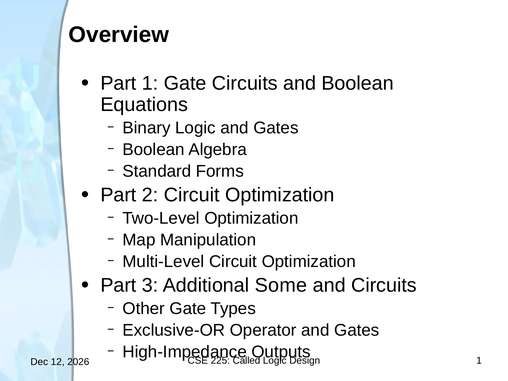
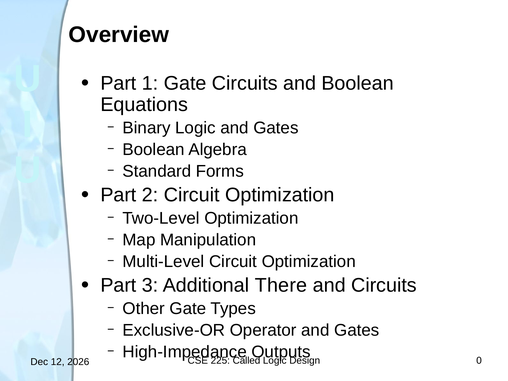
Some: Some -> There
1 at (479, 361): 1 -> 0
